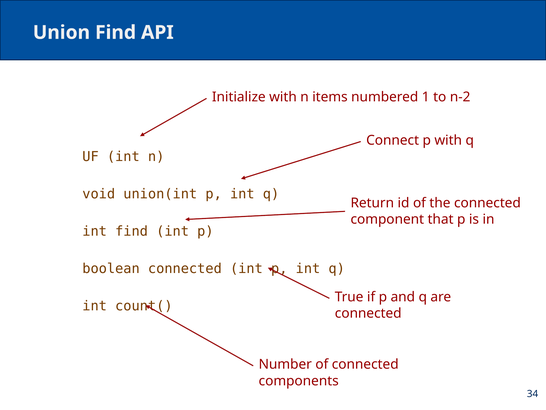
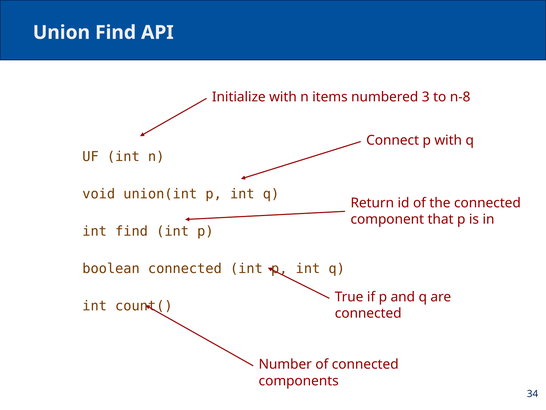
1: 1 -> 3
n-2: n-2 -> n-8
